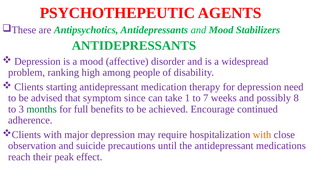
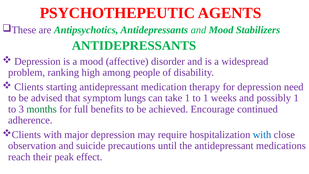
since: since -> lungs
to 7: 7 -> 1
possibly 8: 8 -> 1
with at (262, 135) colour: orange -> blue
